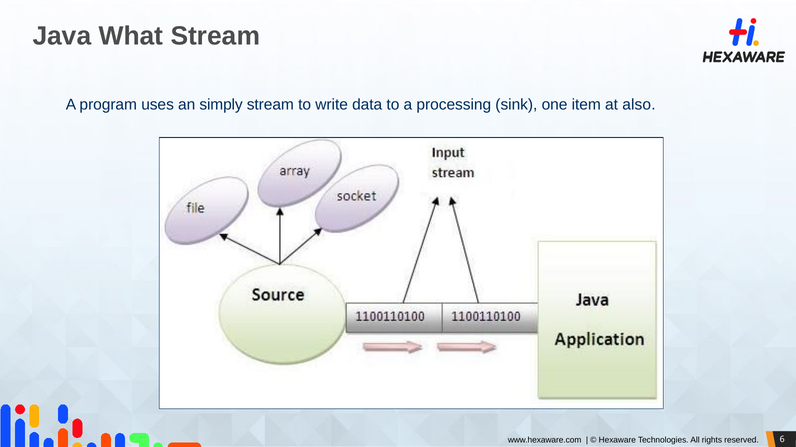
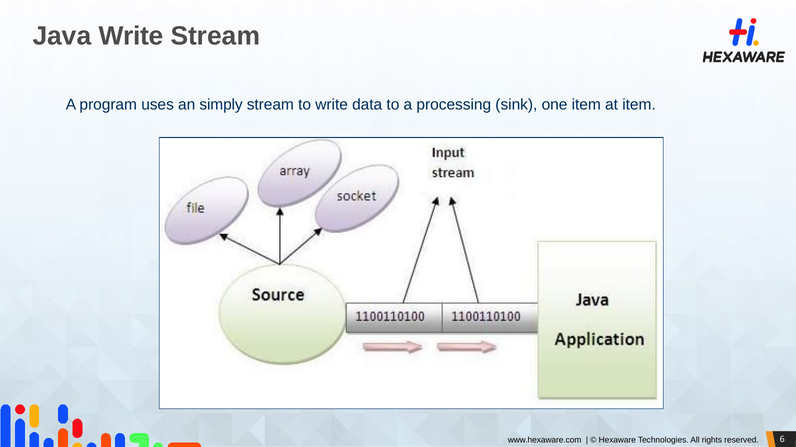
Java What: What -> Write
at also: also -> item
